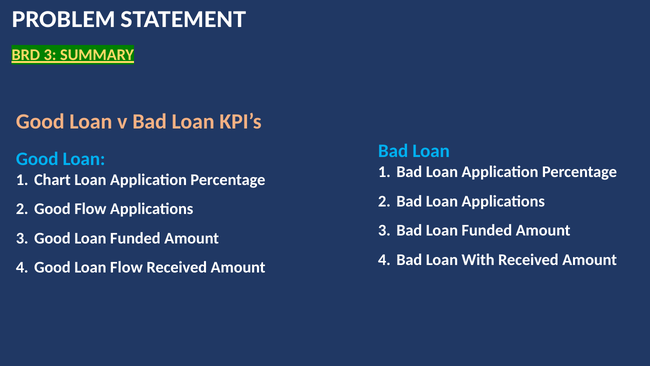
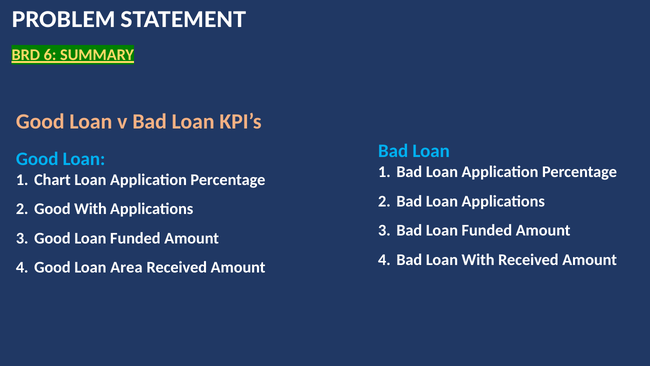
BRD 3: 3 -> 6
Good Flow: Flow -> With
Loan Flow: Flow -> Area
